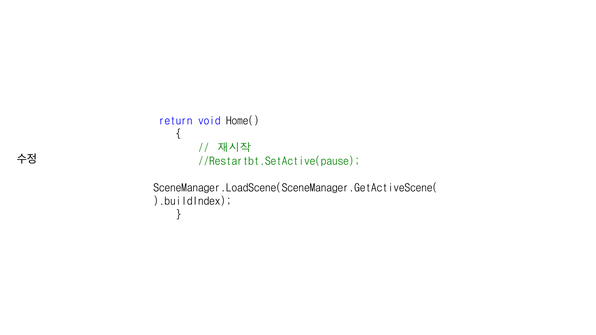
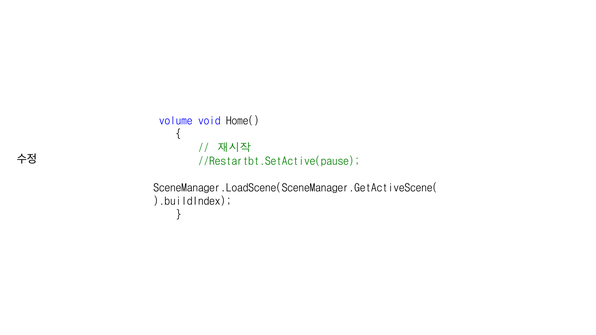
return: return -> volume
